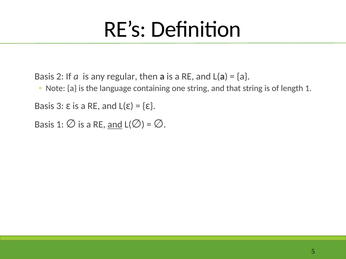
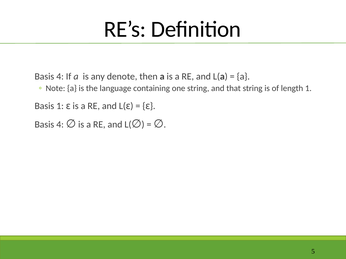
2 at (60, 77): 2 -> 4
regular: regular -> denote
Basis 3: 3 -> 1
1 at (60, 125): 1 -> 4
and at (115, 125) underline: present -> none
